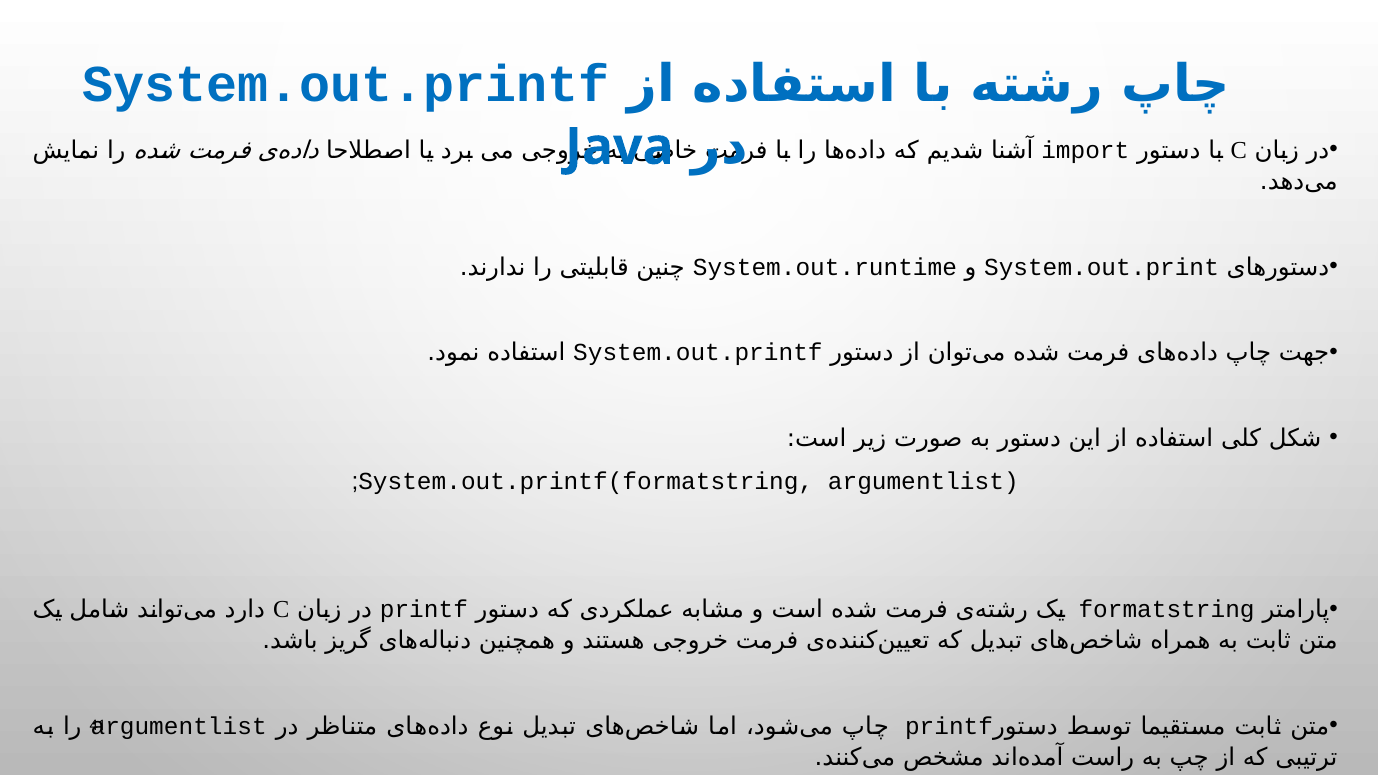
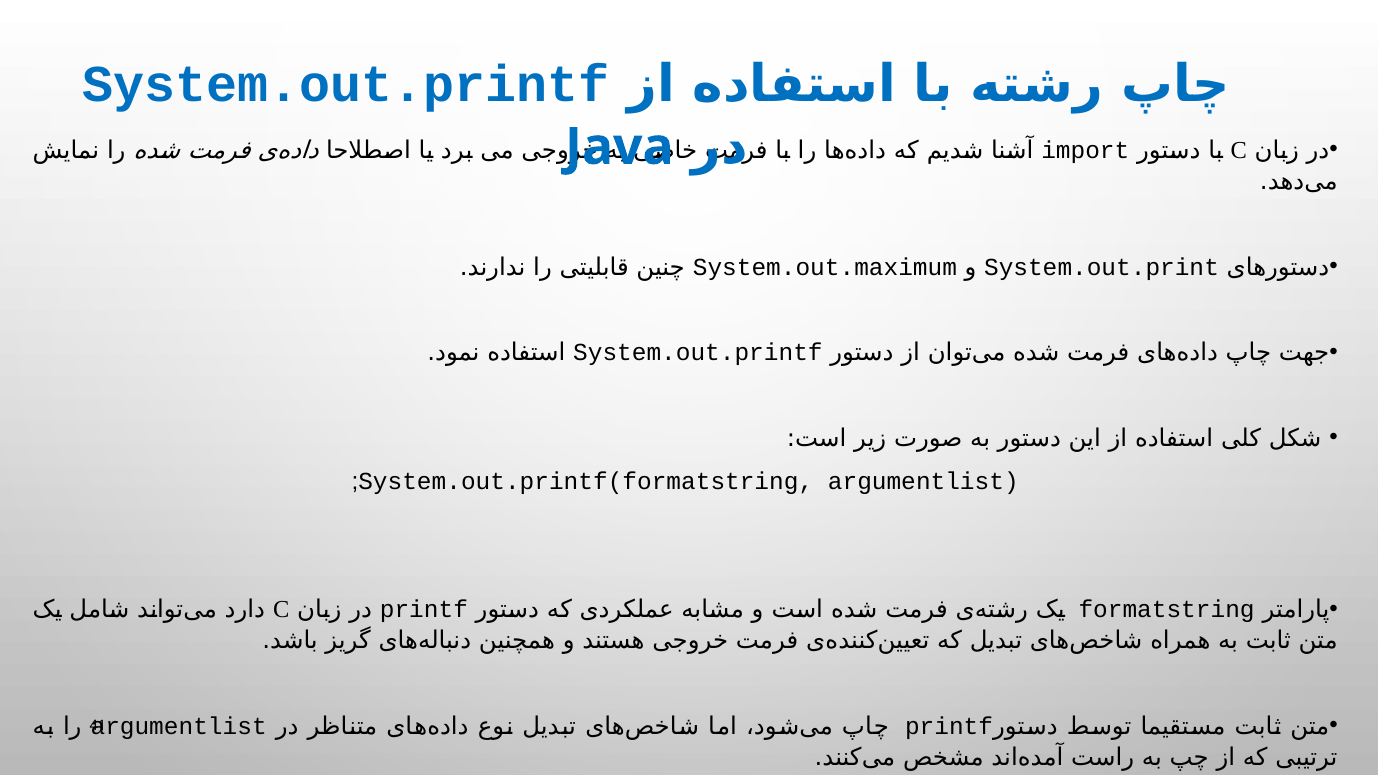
System.out.runtime: System.out.runtime -> System.out.maximum
